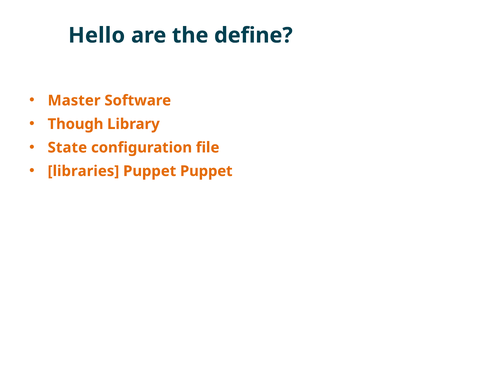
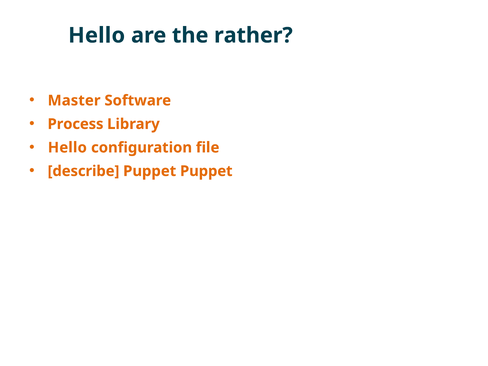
define: define -> rather
Though: Though -> Process
State at (67, 148): State -> Hello
libraries: libraries -> describe
